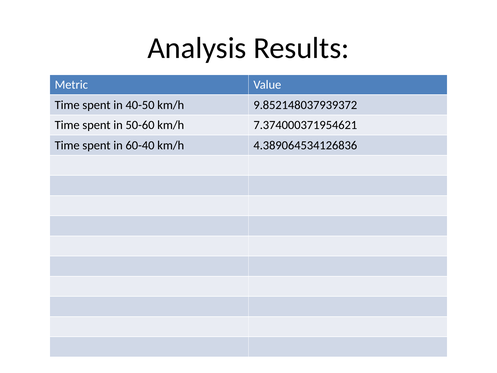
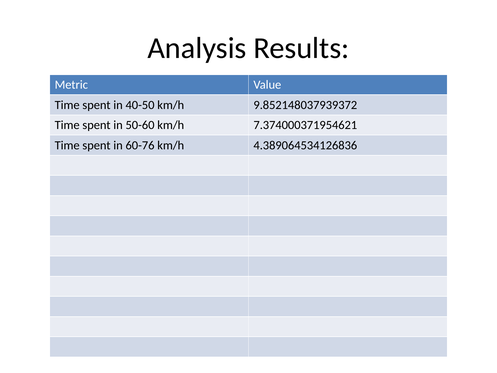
60-40: 60-40 -> 60-76
